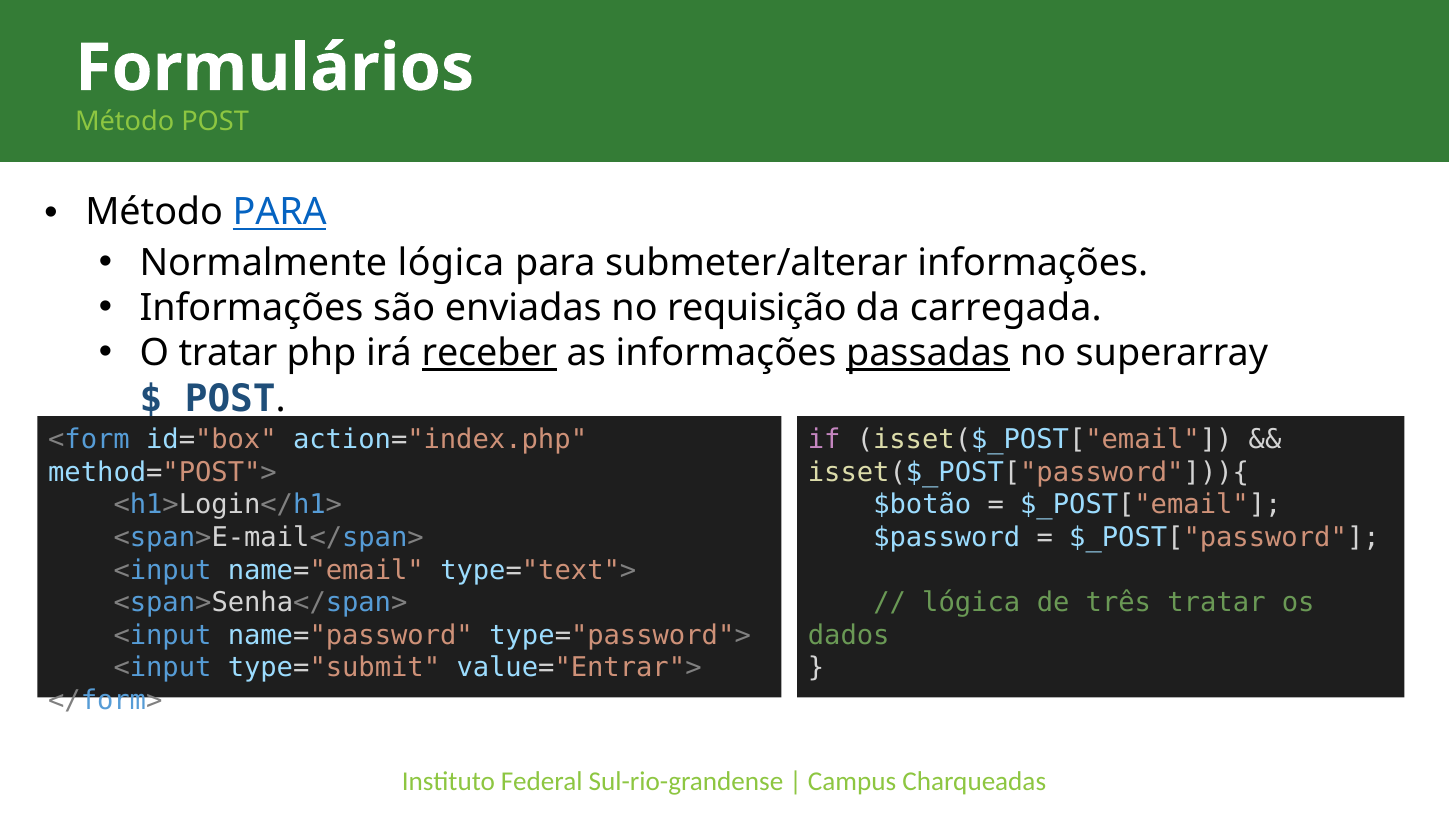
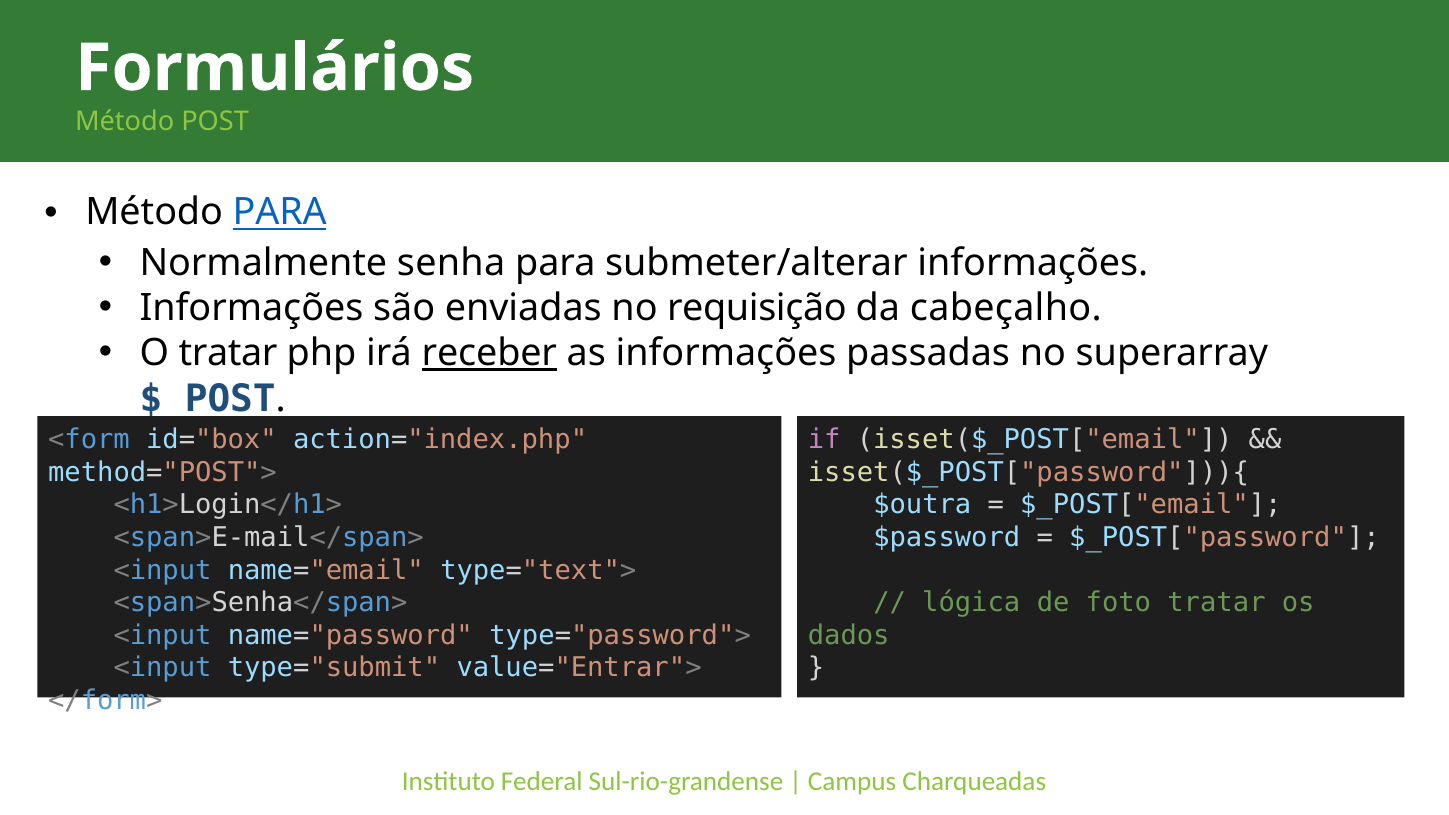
Normalmente lógica: lógica -> senha
carregada: carregada -> cabeçalho
passadas underline: present -> none
$botão: $botão -> $outra
três: três -> foto
